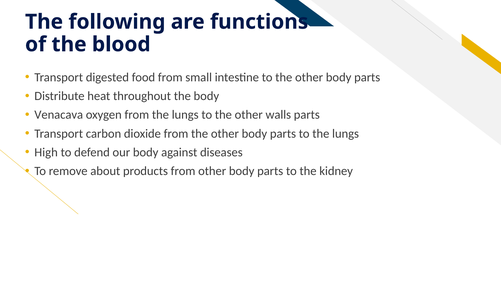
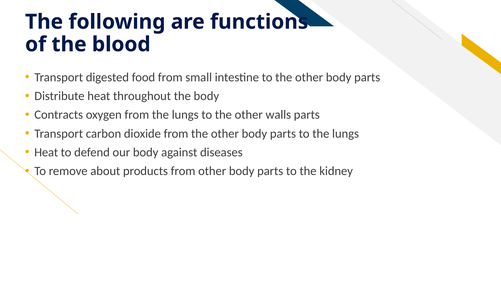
Venacava: Venacava -> Contracts
High at (46, 152): High -> Heat
